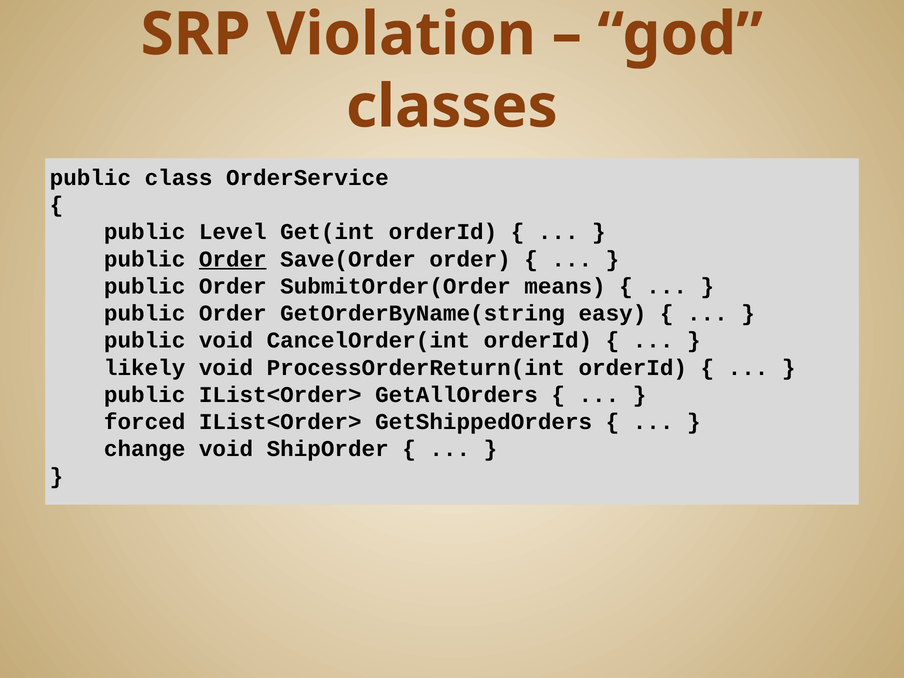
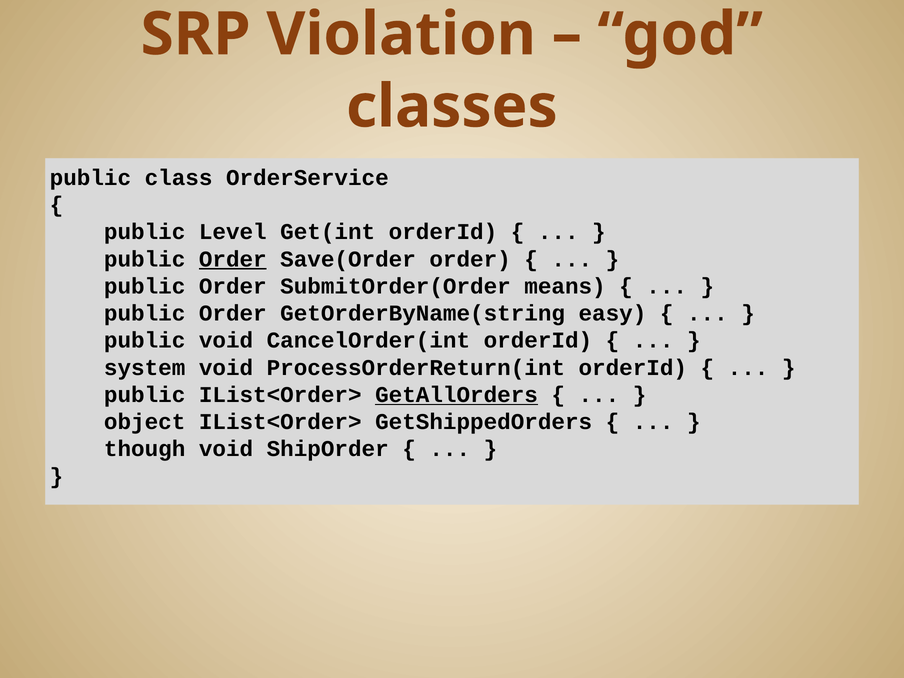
likely: likely -> system
GetAllOrders underline: none -> present
forced: forced -> object
change: change -> though
